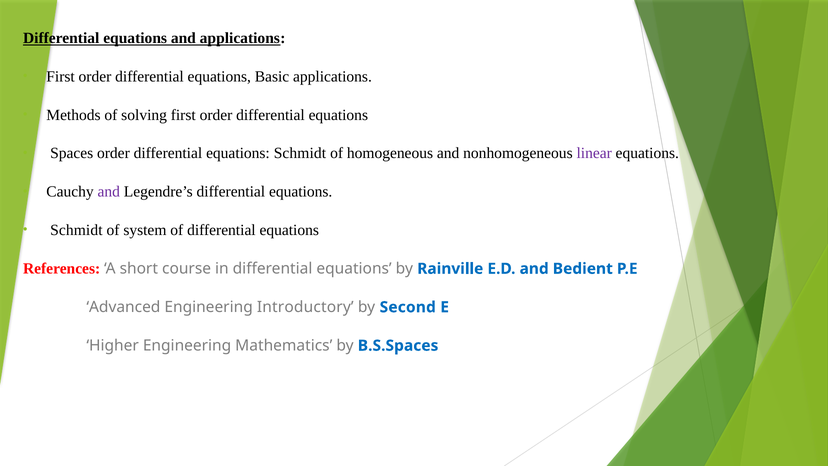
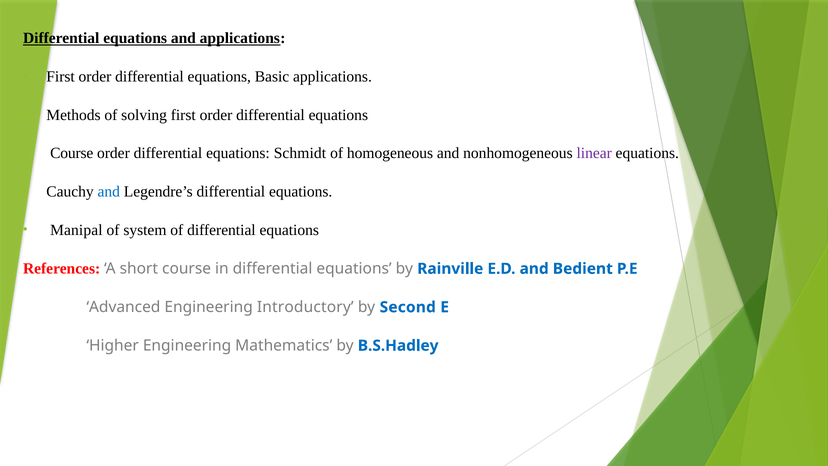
Spaces at (72, 153): Spaces -> Course
and at (109, 192) colour: purple -> blue
Schmidt at (76, 230): Schmidt -> Manipal
B.S.Spaces: B.S.Spaces -> B.S.Hadley
